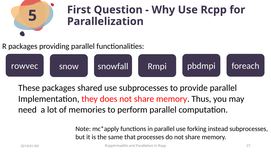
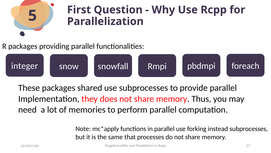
rowvec: rowvec -> integer
